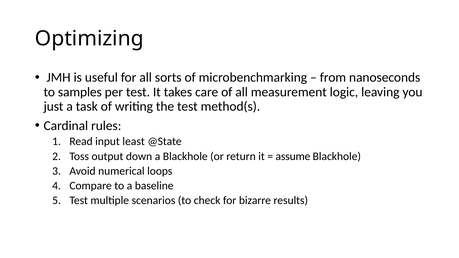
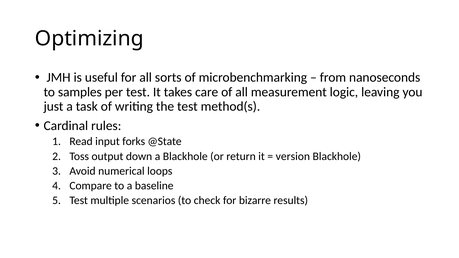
least: least -> forks
assume: assume -> version
